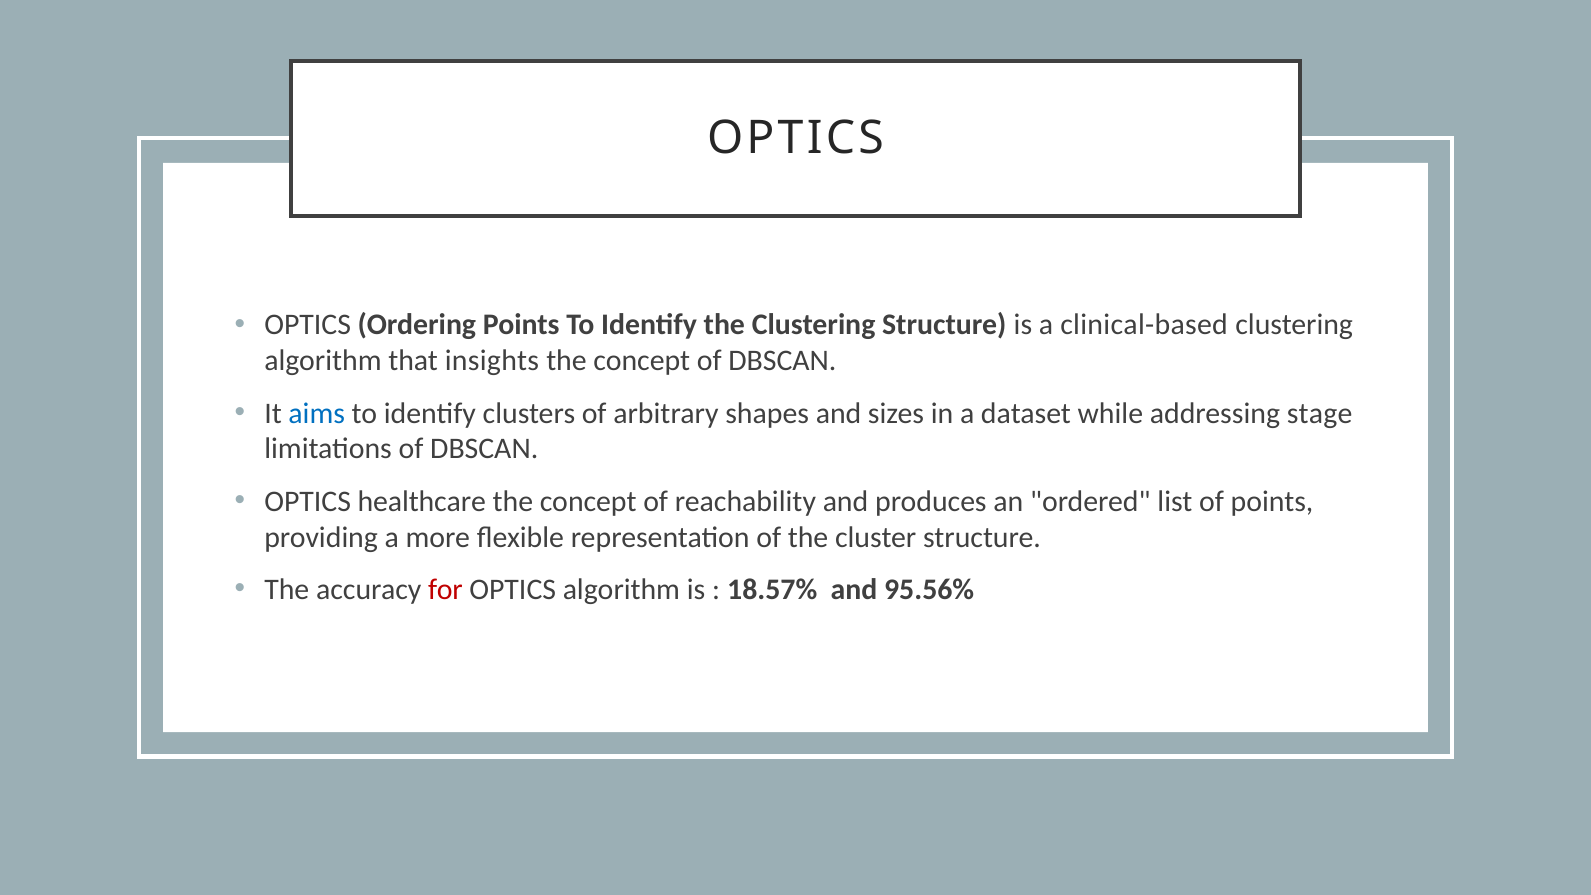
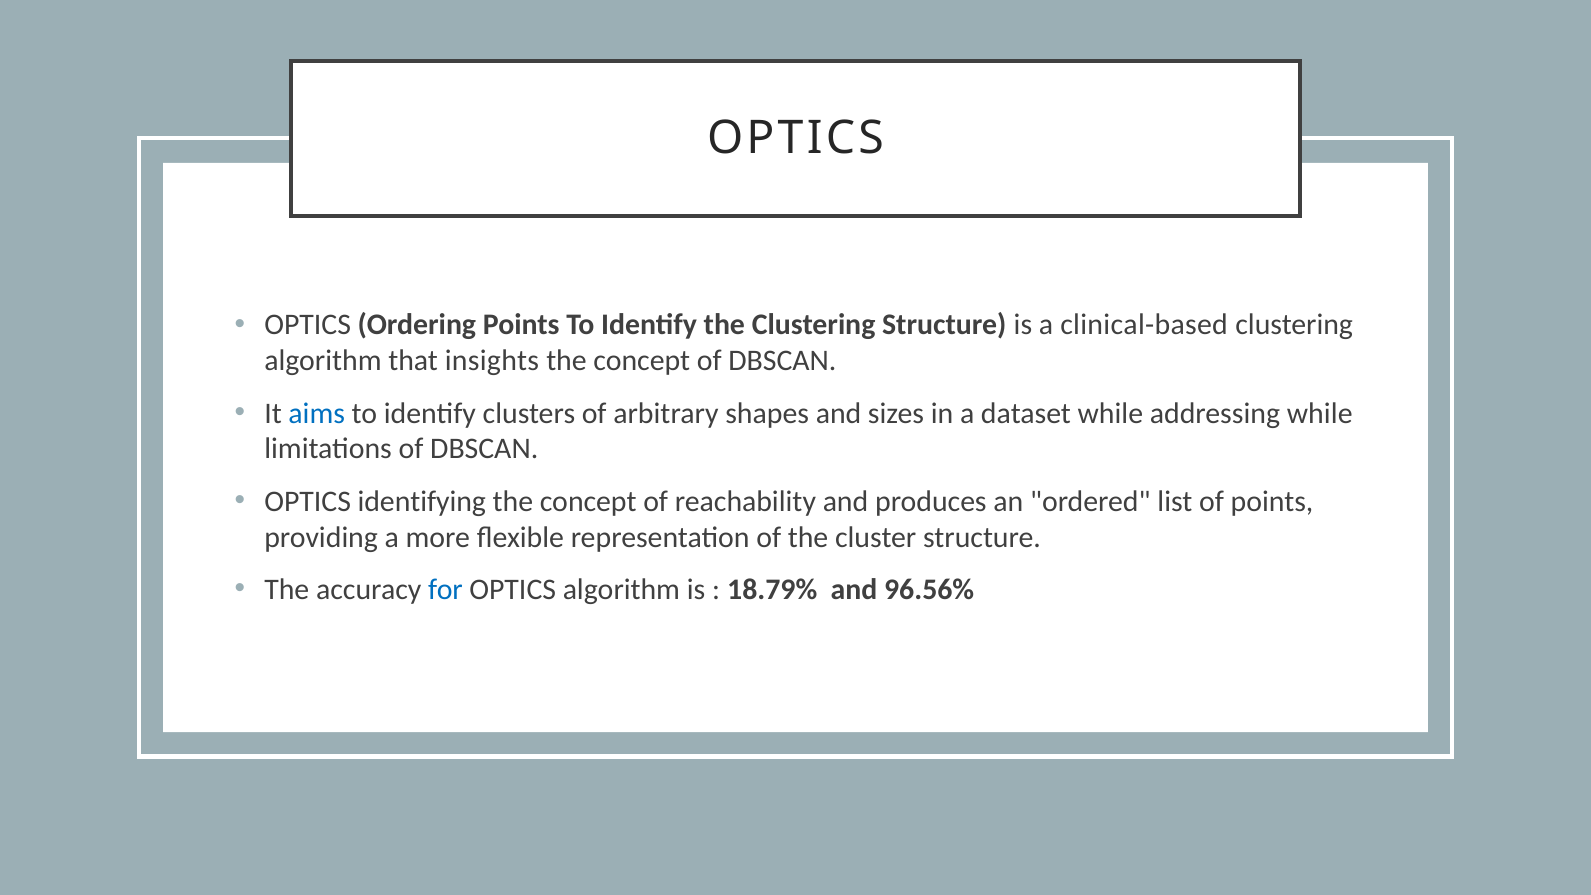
addressing stage: stage -> while
healthcare: healthcare -> identifying
for colour: red -> blue
18.57%: 18.57% -> 18.79%
95.56%: 95.56% -> 96.56%
